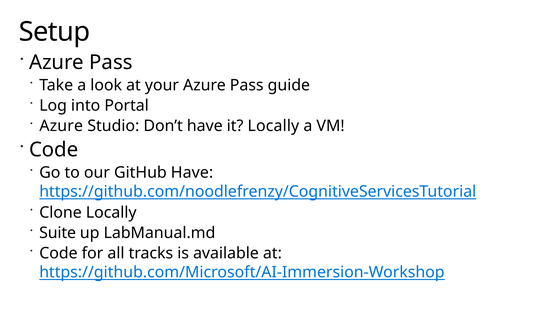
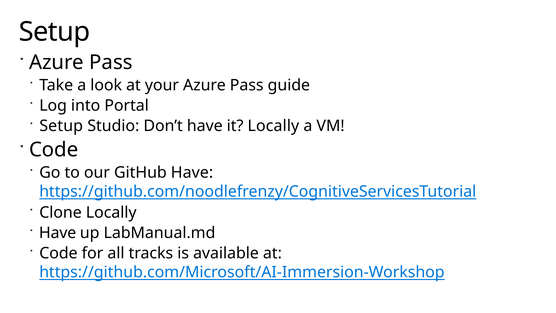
Azure at (61, 126): Azure -> Setup
Suite at (58, 233): Suite -> Have
